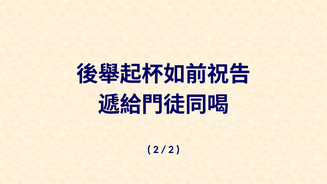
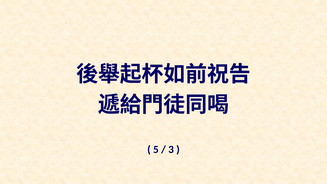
2 at (156, 149): 2 -> 5
2 at (171, 149): 2 -> 3
